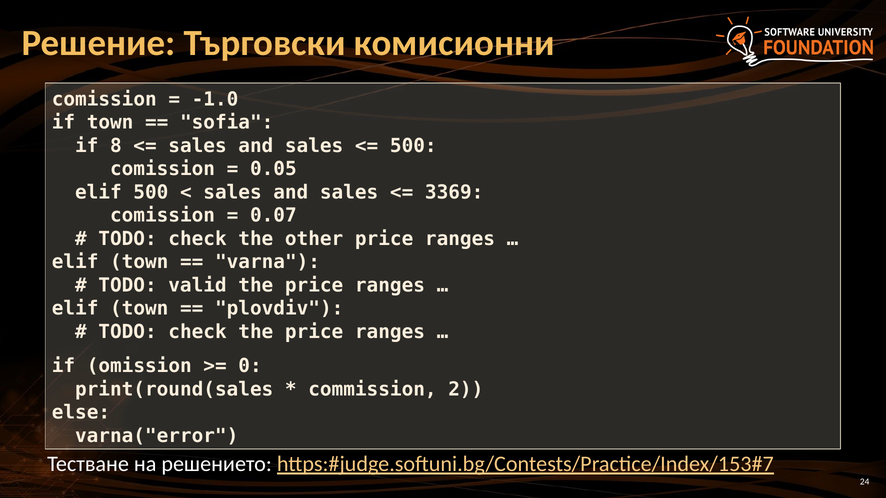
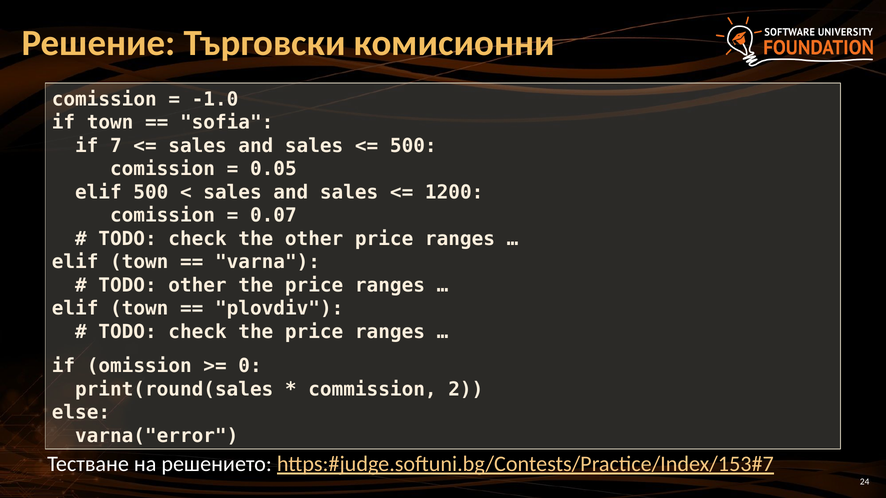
8: 8 -> 7
3369: 3369 -> 1200
TODO valid: valid -> other
